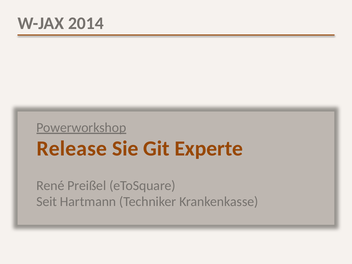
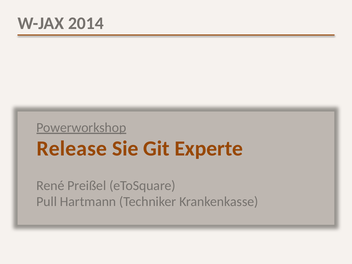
Seit: Seit -> Pull
